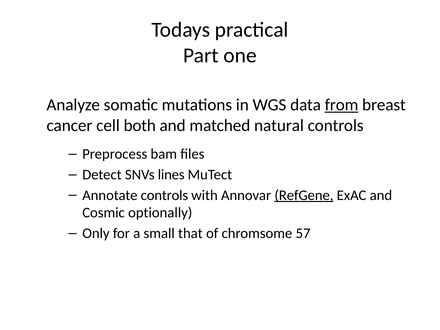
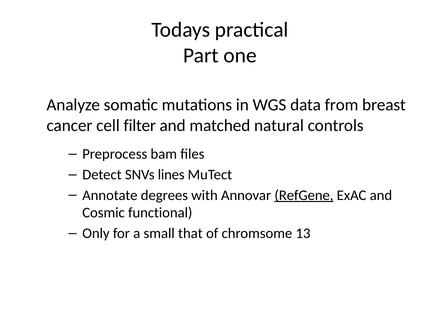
from underline: present -> none
both: both -> filter
Annotate controls: controls -> degrees
optionally: optionally -> functional
57: 57 -> 13
